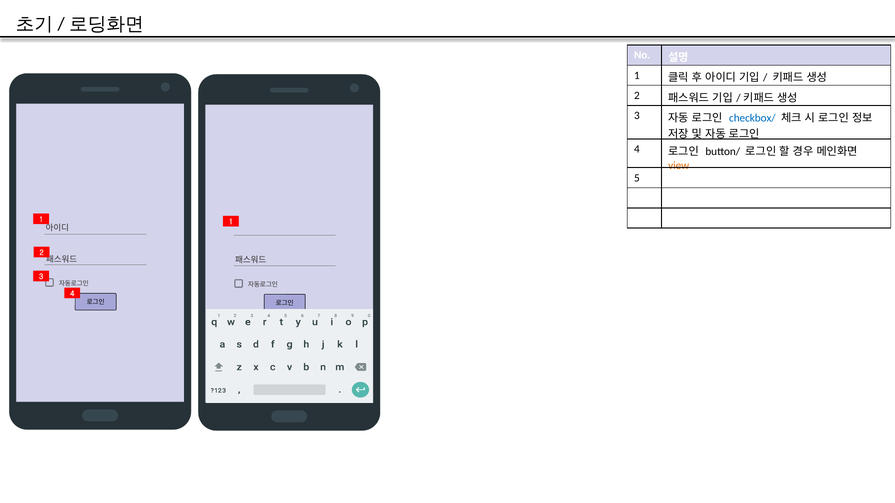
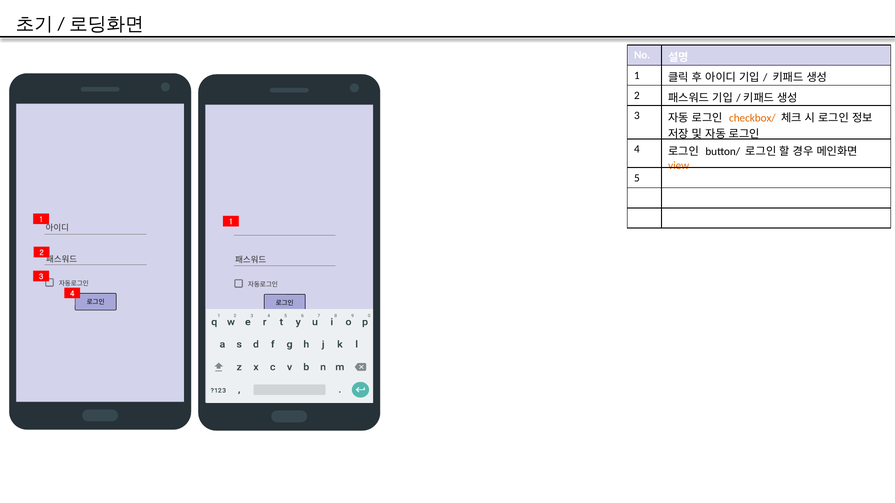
checkbox/ colour: blue -> orange
